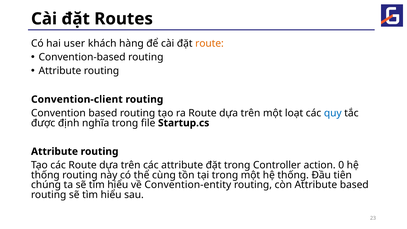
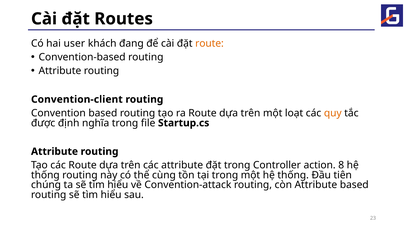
hàng: hàng -> đang
quy colour: blue -> orange
0: 0 -> 8
Convention-entity: Convention-entity -> Convention-attack
